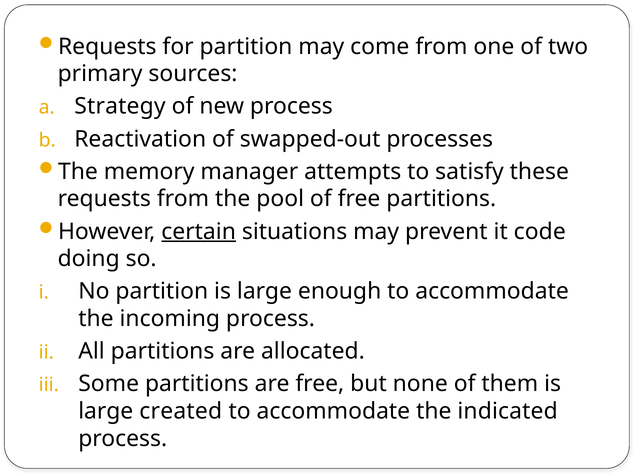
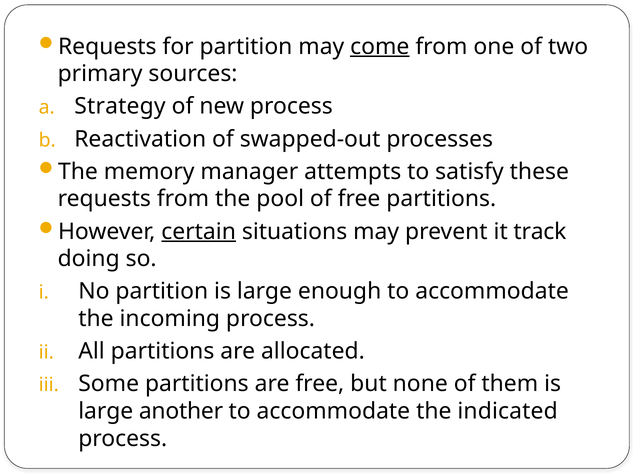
come underline: none -> present
code: code -> track
created: created -> another
